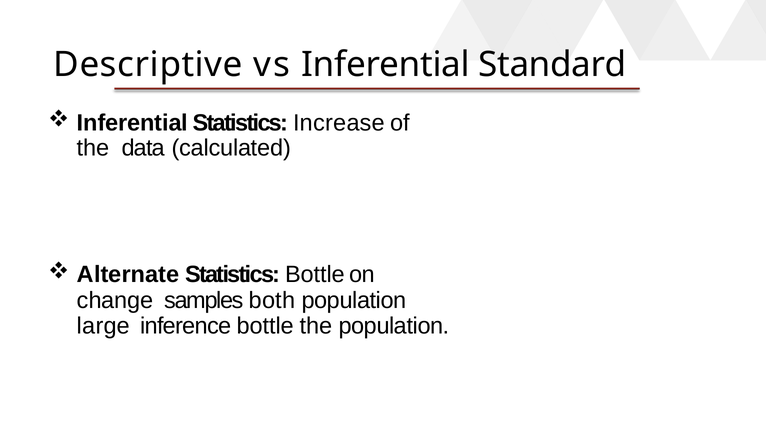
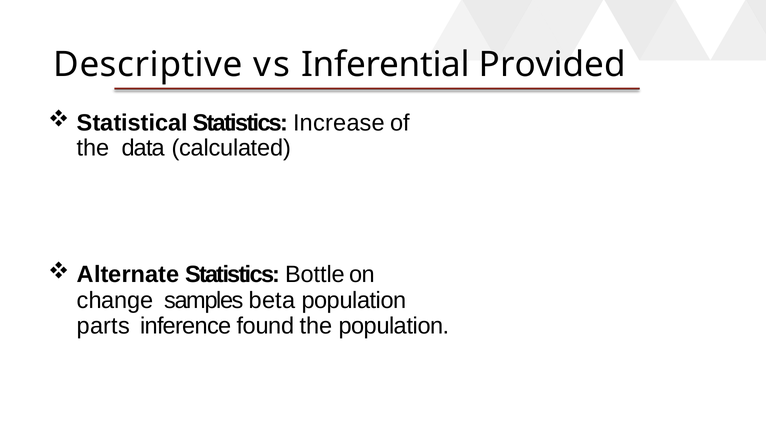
Standard: Standard -> Provided
Inferential at (132, 123): Inferential -> Statistical
both: both -> beta
large: large -> parts
inference bottle: bottle -> found
